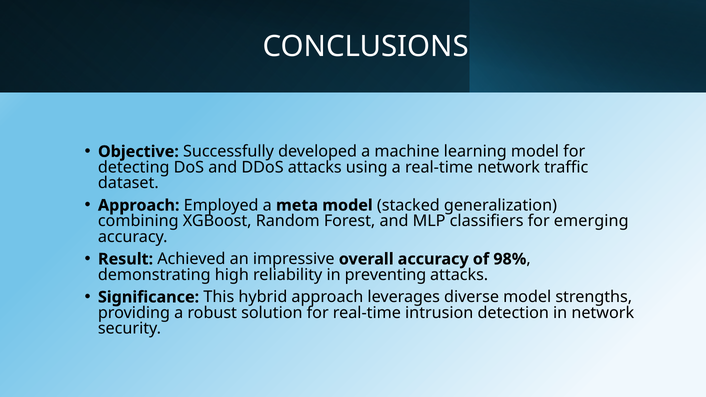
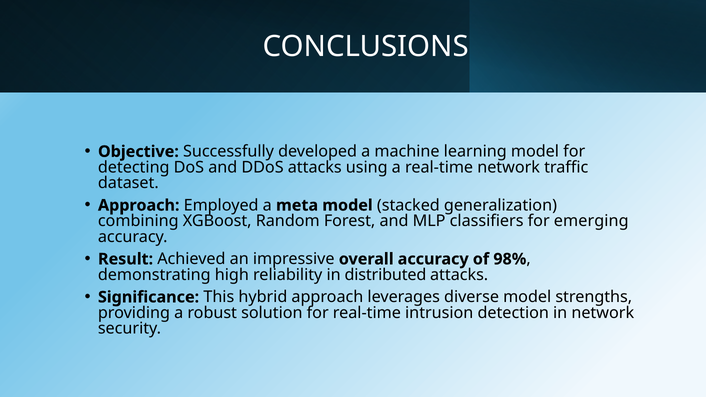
preventing: preventing -> distributed
